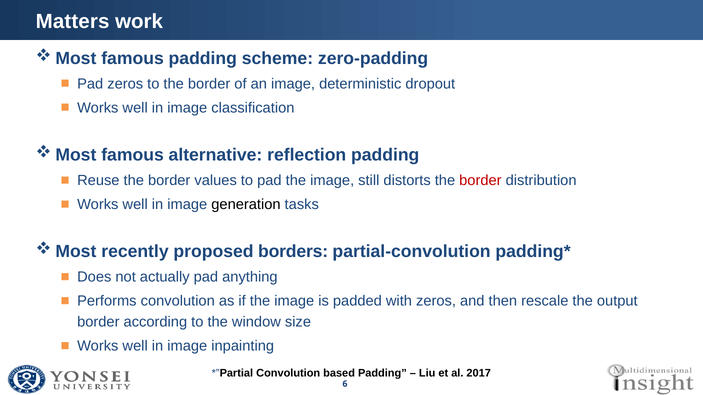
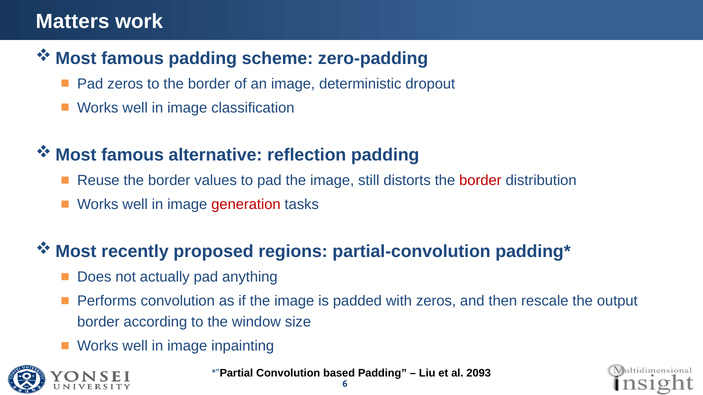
generation colour: black -> red
borders: borders -> regions
2017: 2017 -> 2093
